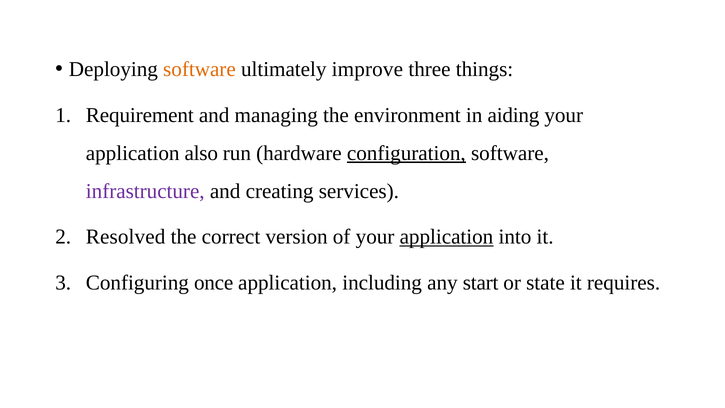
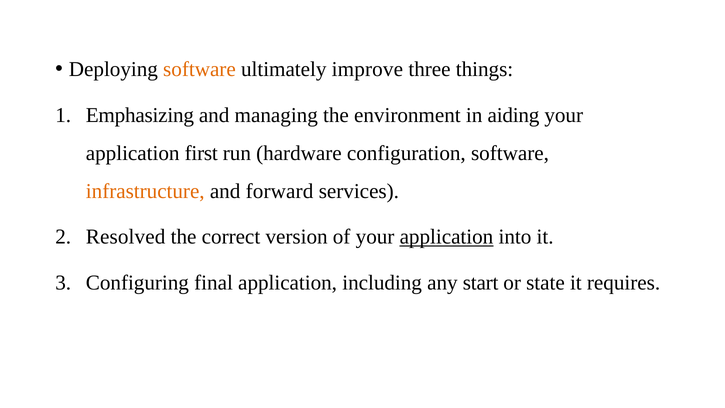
Requirement: Requirement -> Emphasizing
also: also -> first
configuration underline: present -> none
infrastructure colour: purple -> orange
creating: creating -> forward
once: once -> final
